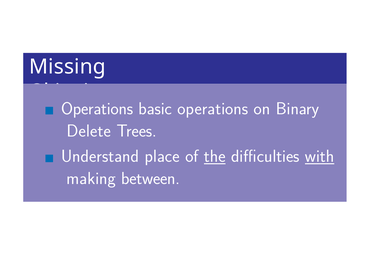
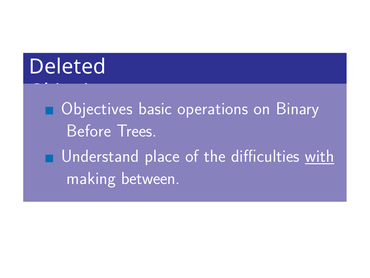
Missing: Missing -> Deleted
Operations at (97, 108): Operations -> Objectives
Delete: Delete -> Before
the underline: present -> none
